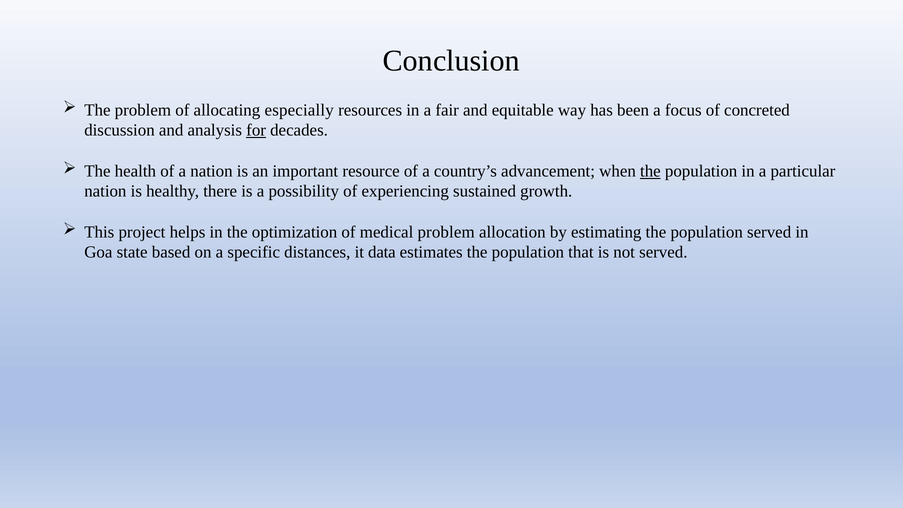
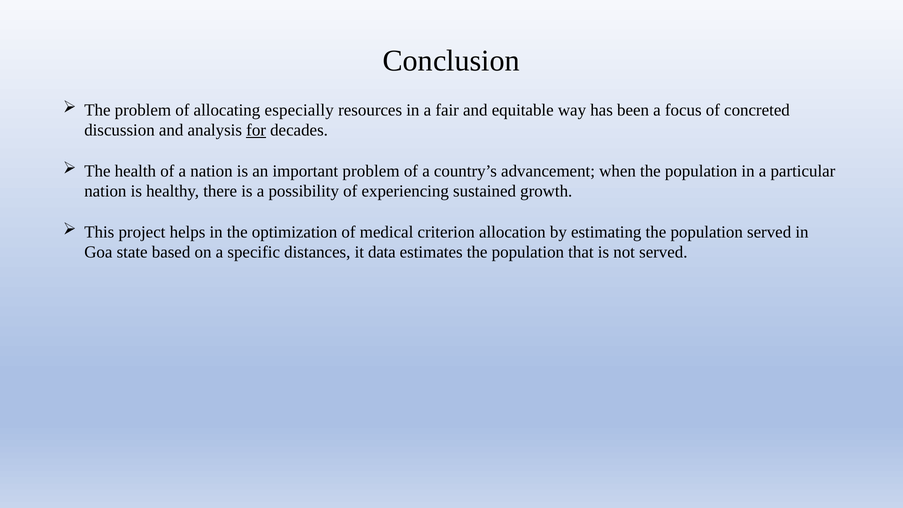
important resource: resource -> problem
the at (650, 171) underline: present -> none
medical problem: problem -> criterion
